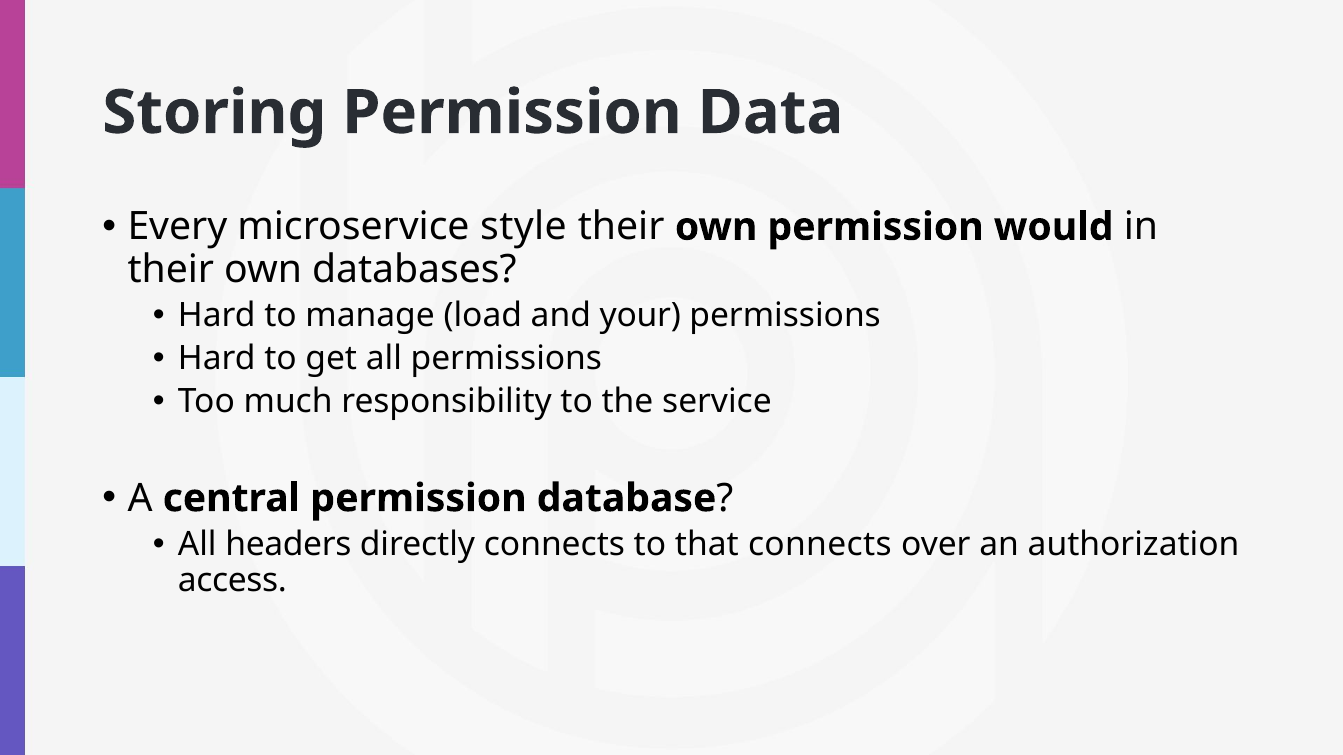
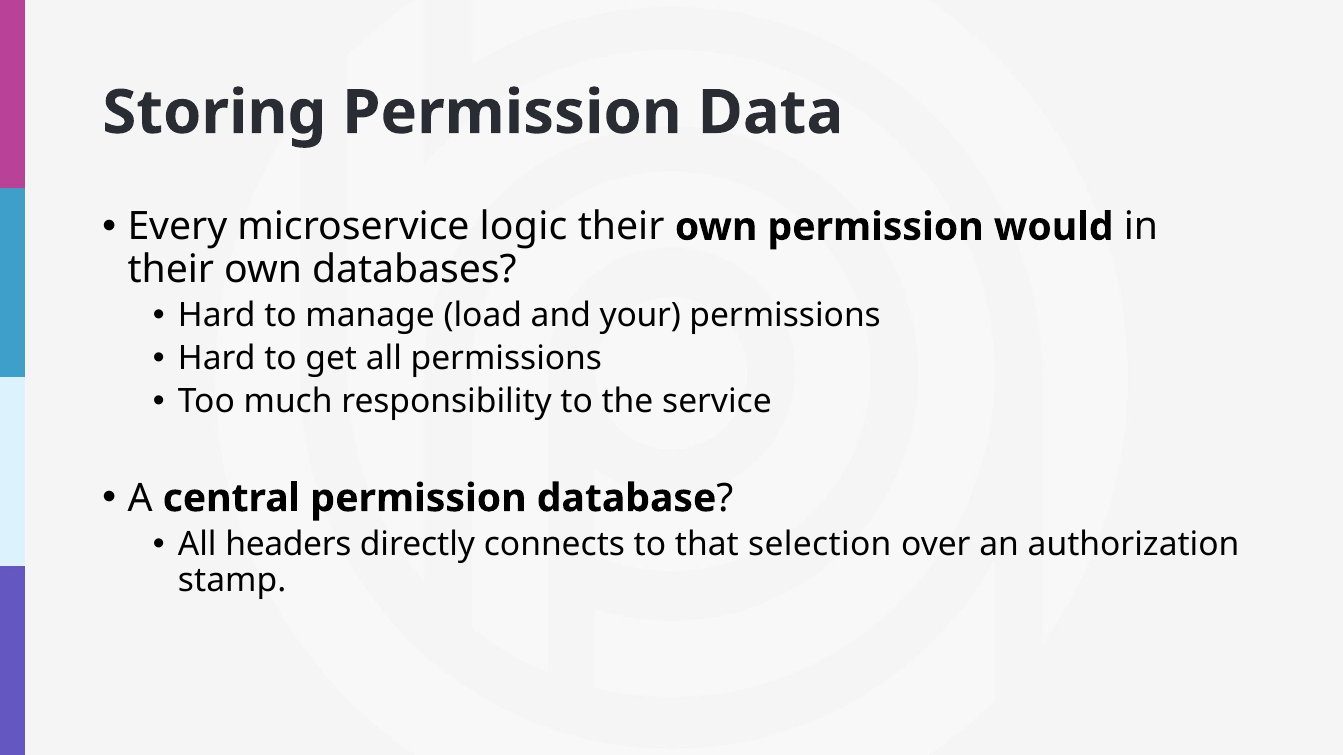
style: style -> logic
that connects: connects -> selection
access: access -> stamp
